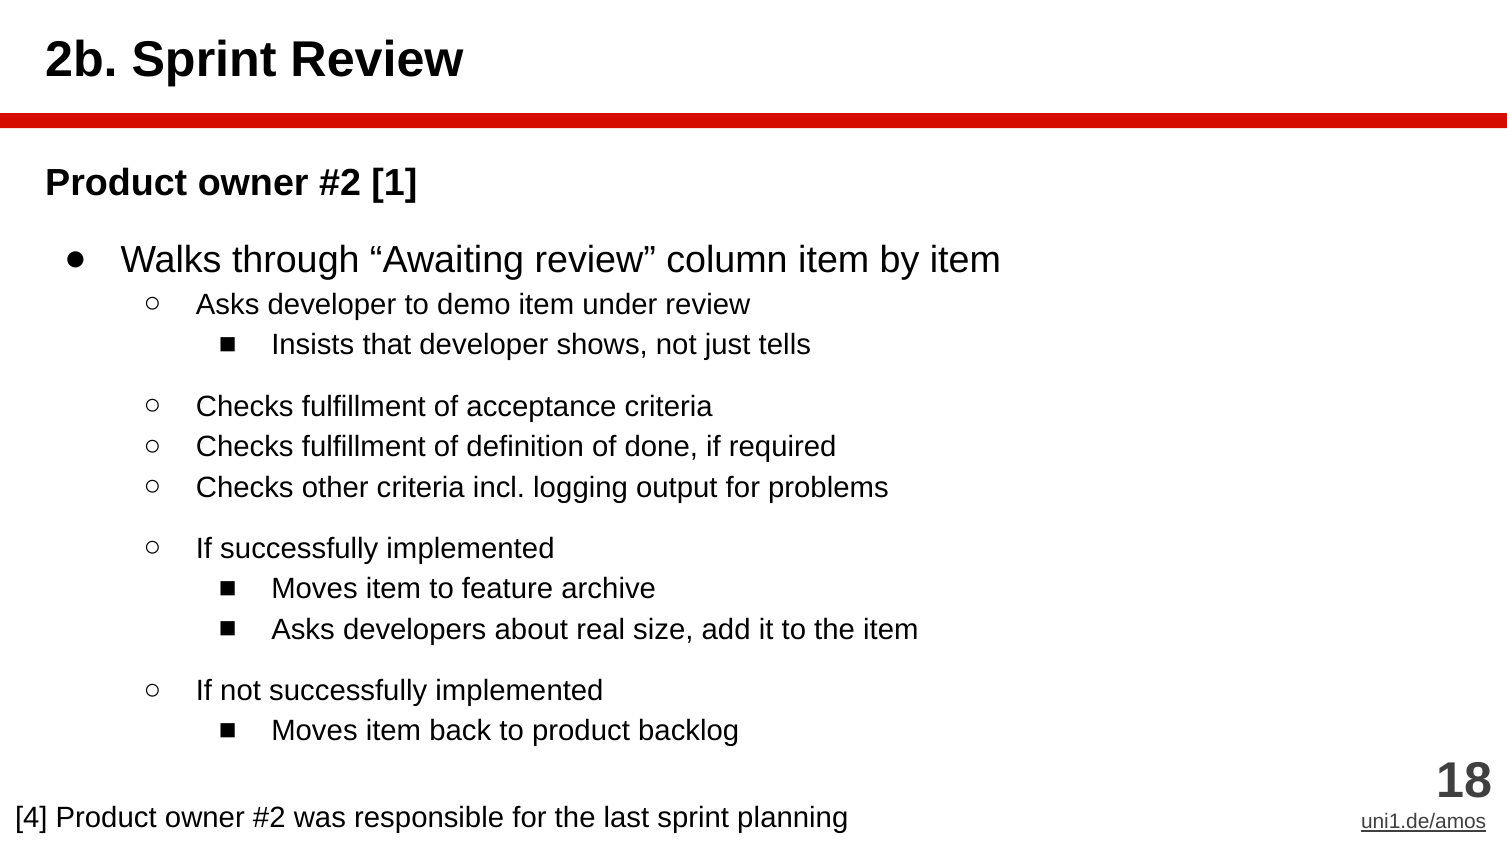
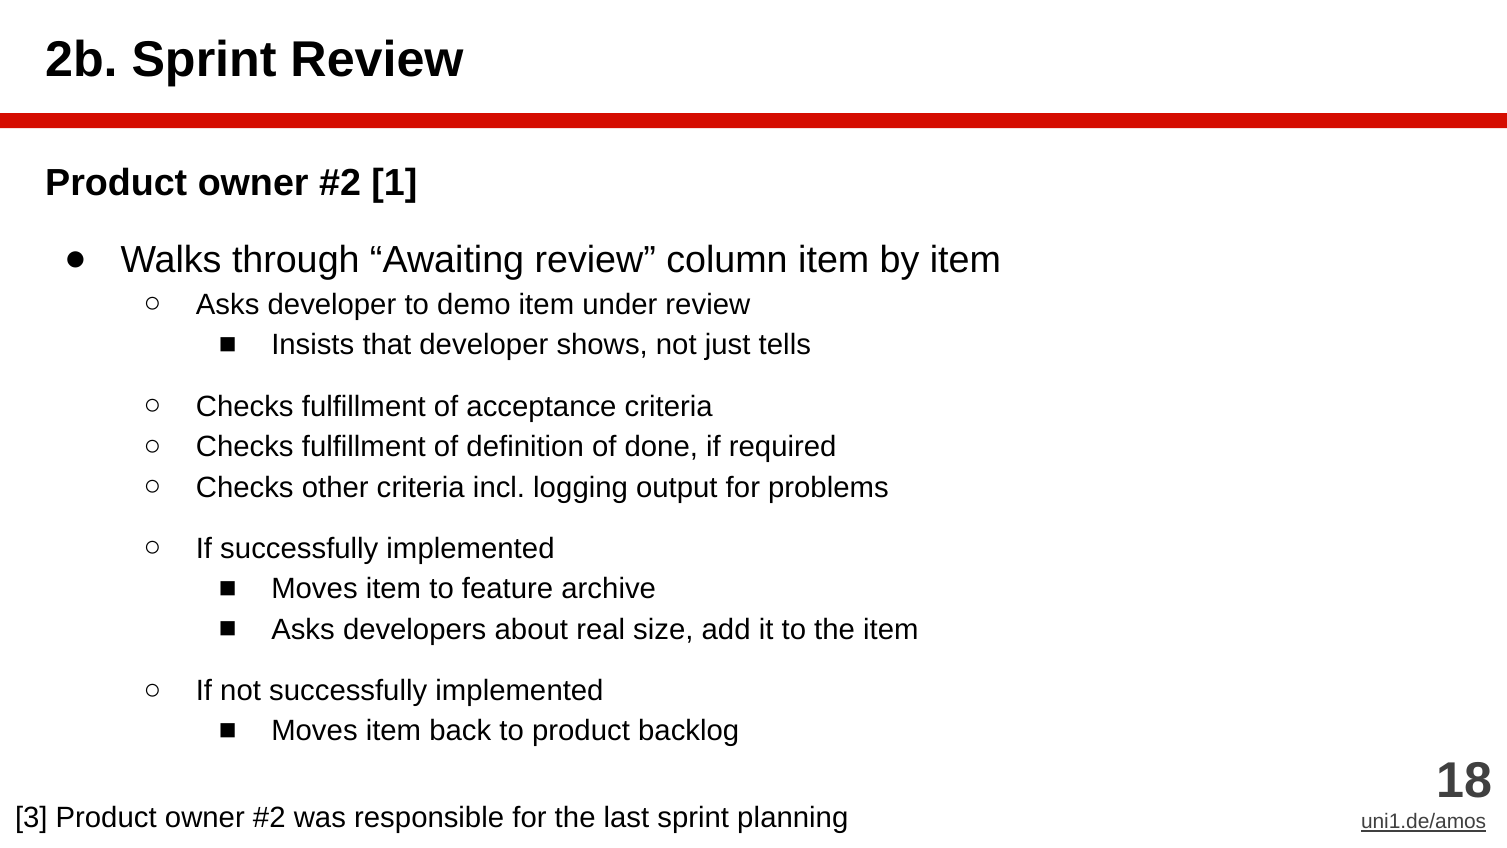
4: 4 -> 3
